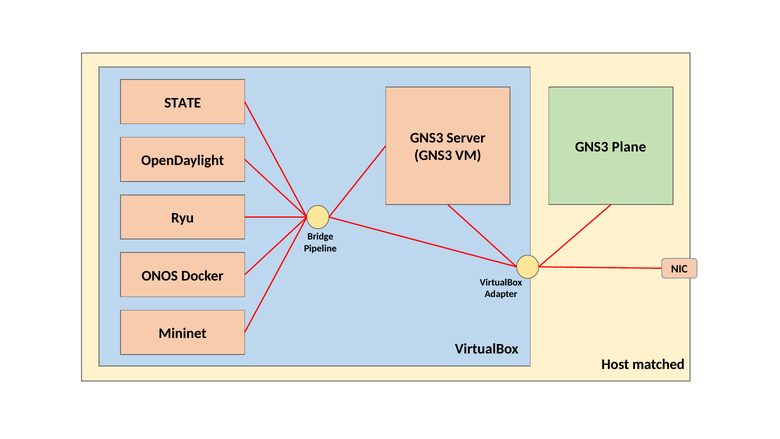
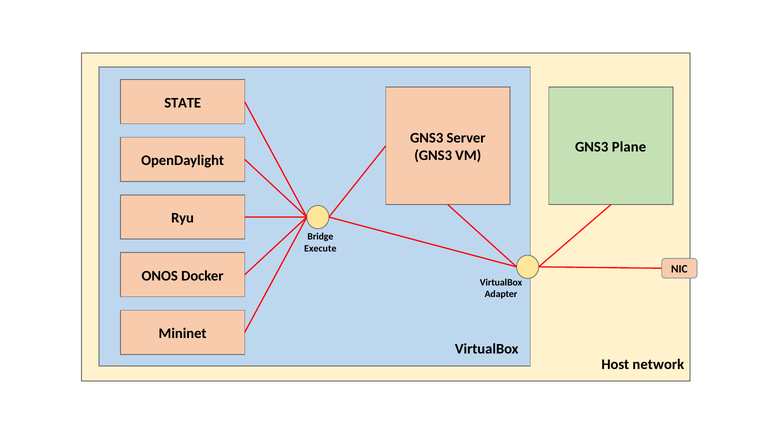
Pipeline: Pipeline -> Execute
matched: matched -> network
